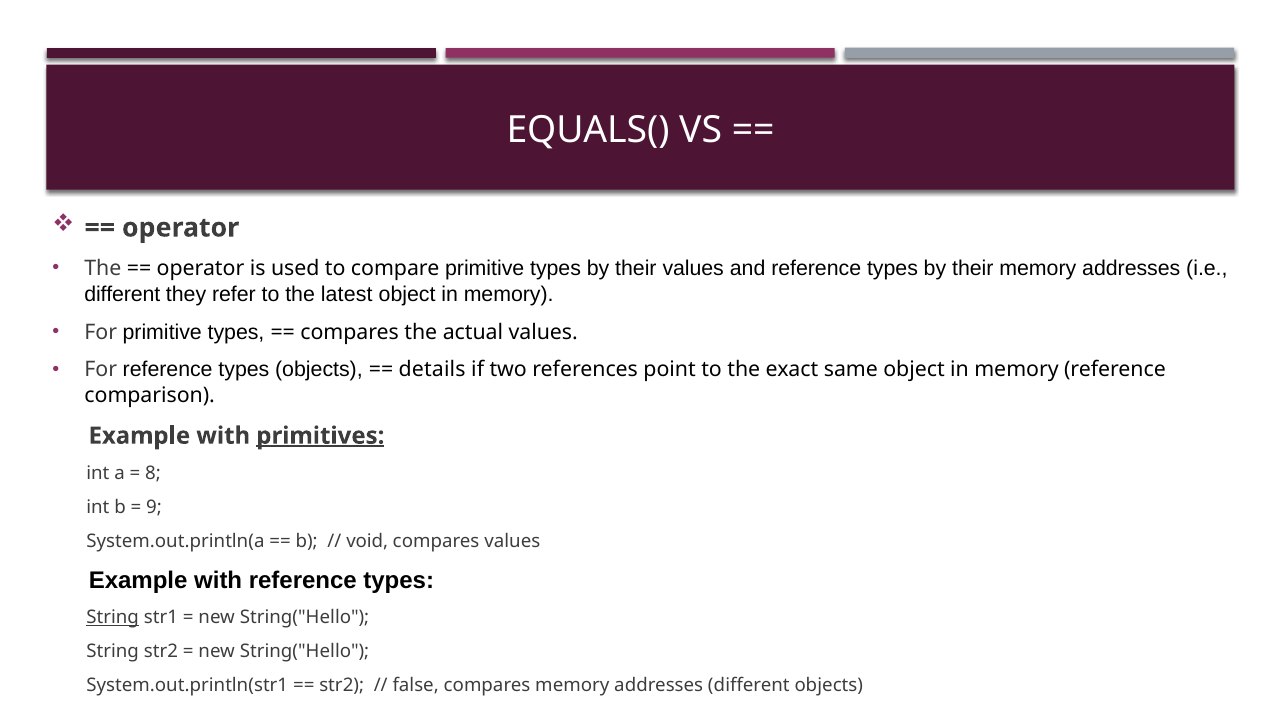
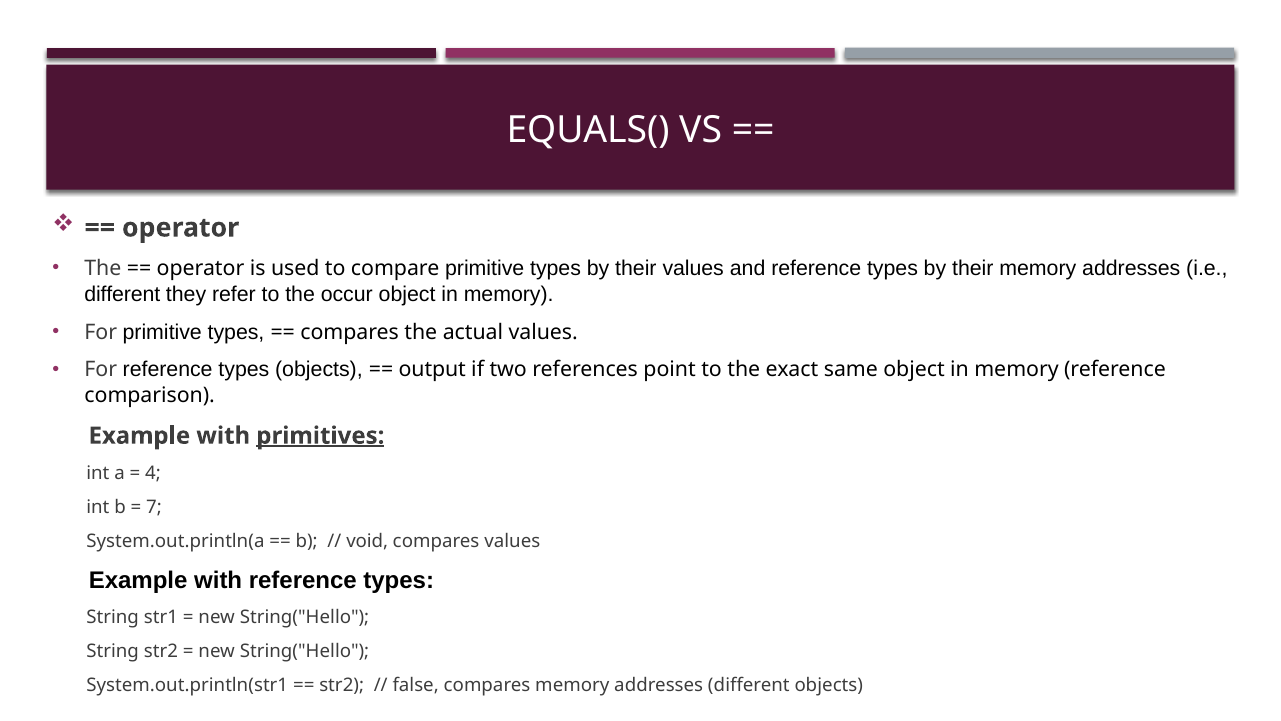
latest: latest -> occur
details: details -> output
8: 8 -> 4
9: 9 -> 7
String at (113, 617) underline: present -> none
